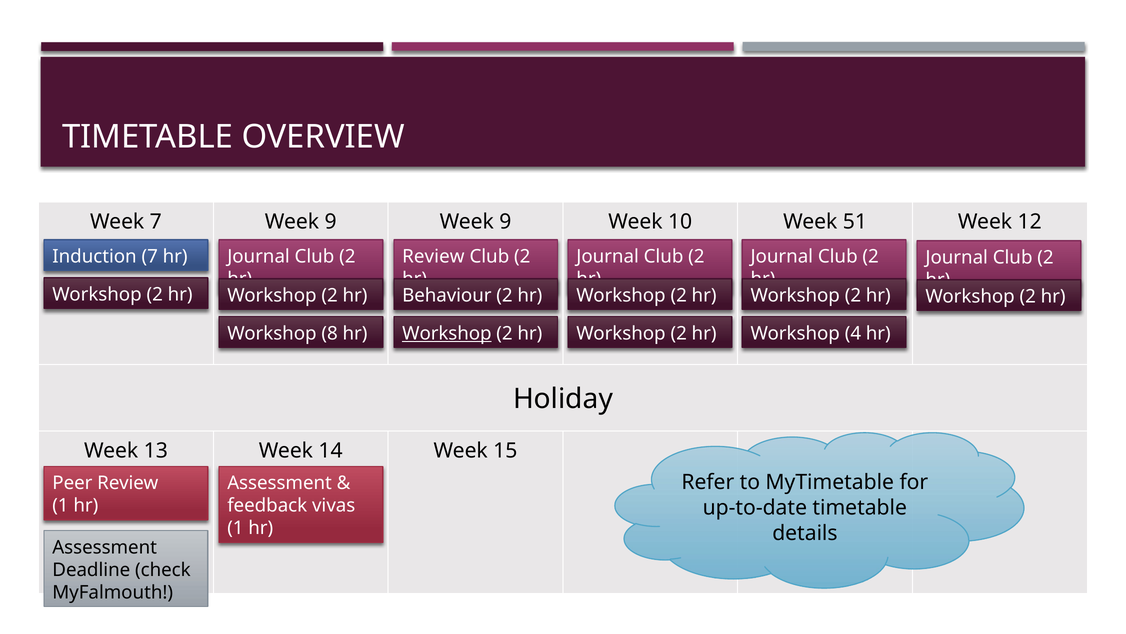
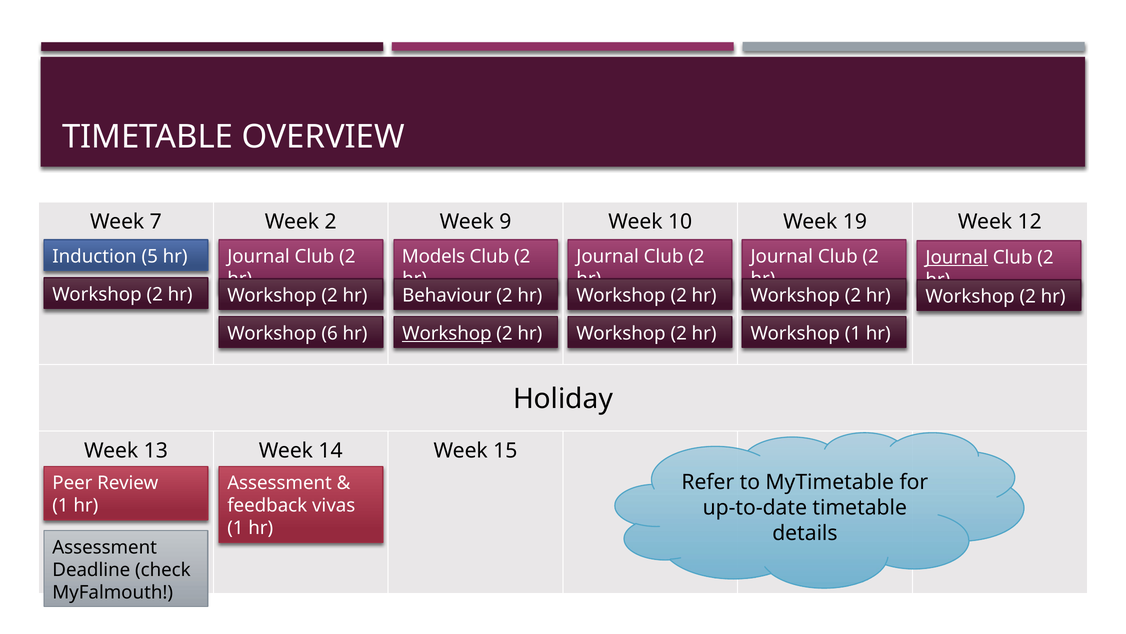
7 Week 9: 9 -> 2
51: 51 -> 19
Induction 7: 7 -> 5
Review at (433, 256): Review -> Models
Journal at (957, 257) underline: none -> present
8: 8 -> 6
Workshop 4: 4 -> 1
